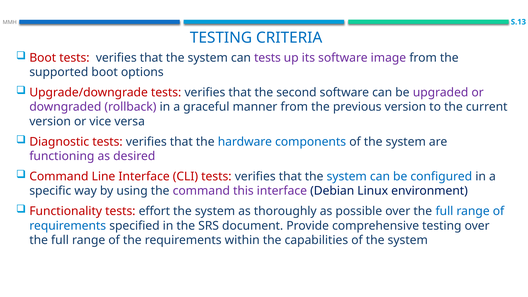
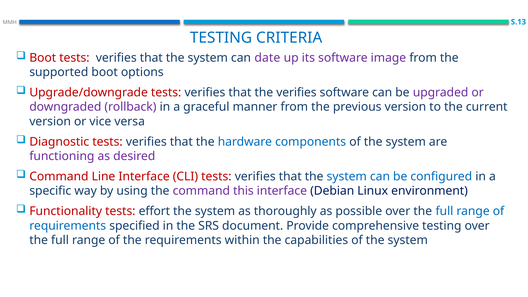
can tests: tests -> date
the second: second -> verifies
